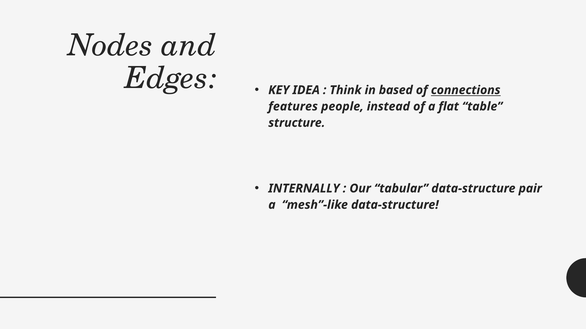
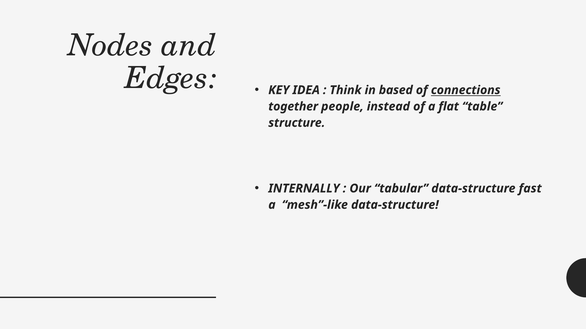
features: features -> together
pair: pair -> fast
